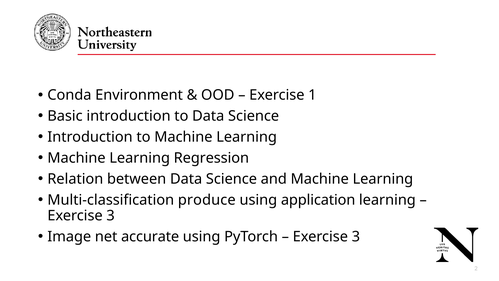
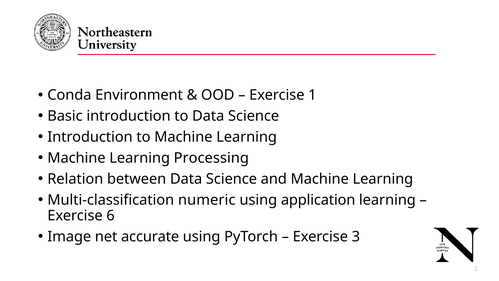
Regression: Regression -> Processing
produce: produce -> numeric
3 at (111, 215): 3 -> 6
